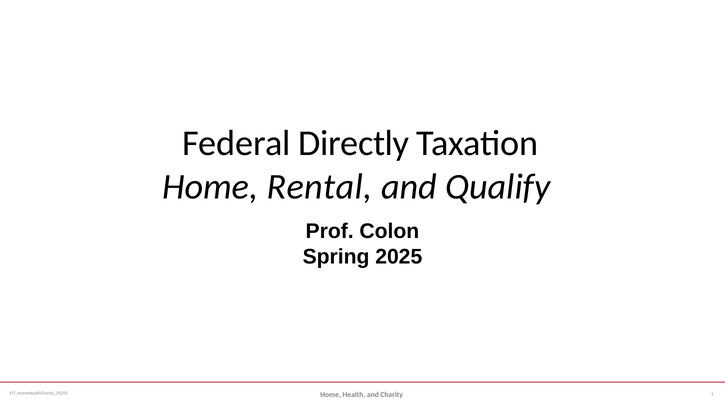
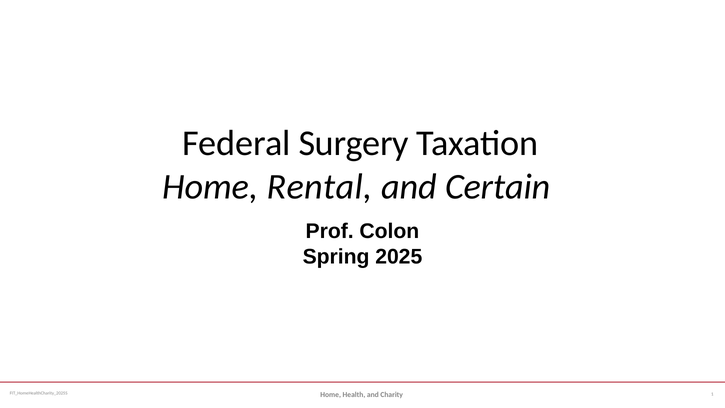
Directly: Directly -> Surgery
Qualify: Qualify -> Certain
